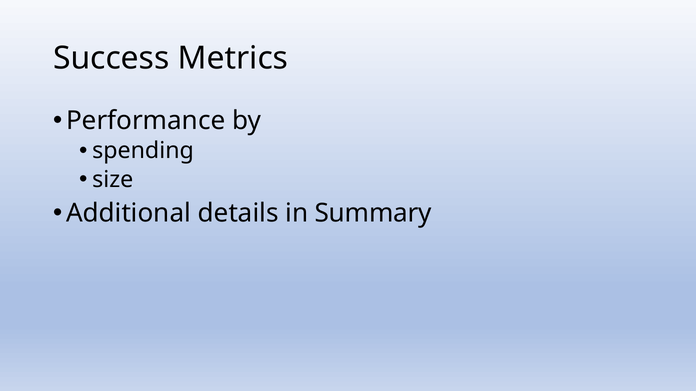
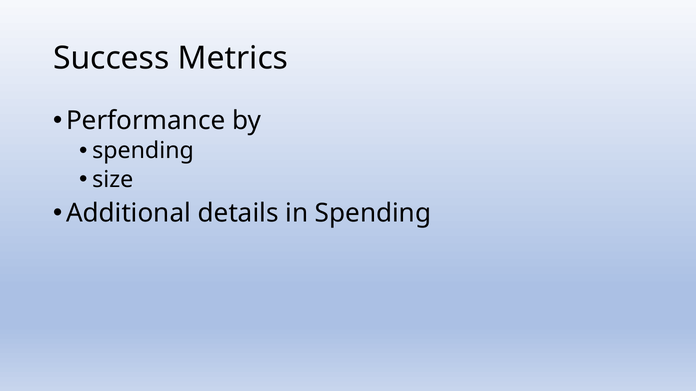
in Summary: Summary -> Spending
